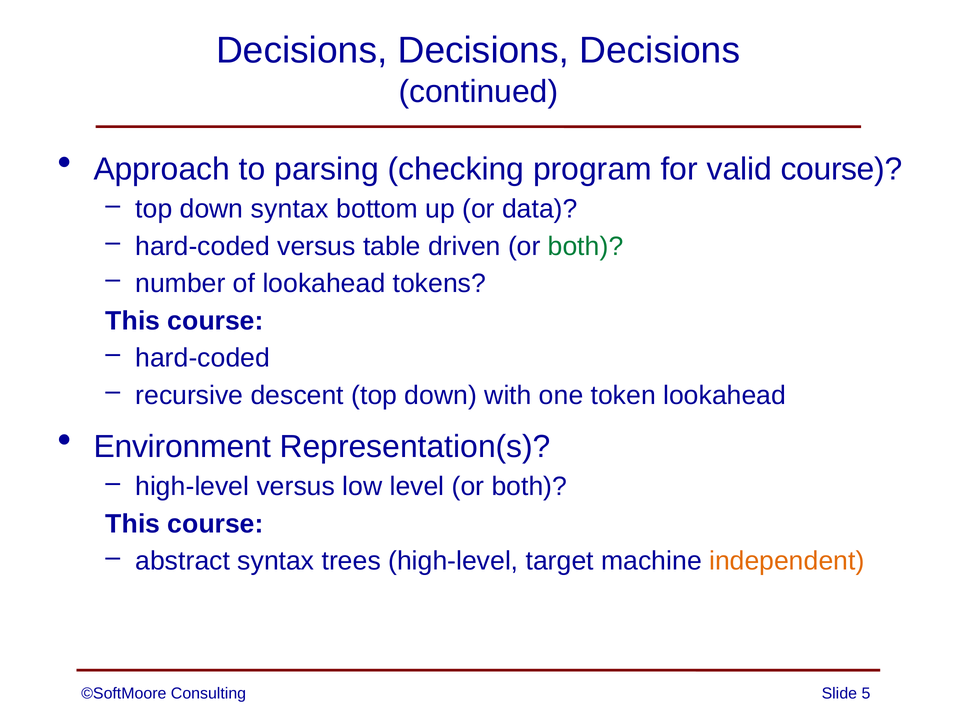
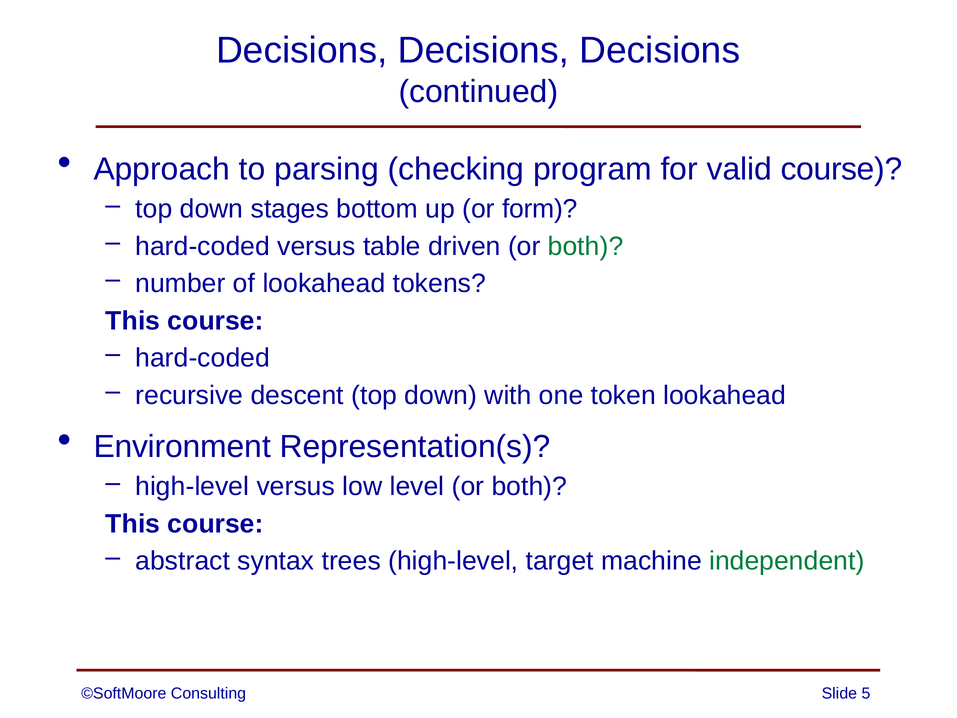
down syntax: syntax -> stages
data: data -> form
independent colour: orange -> green
